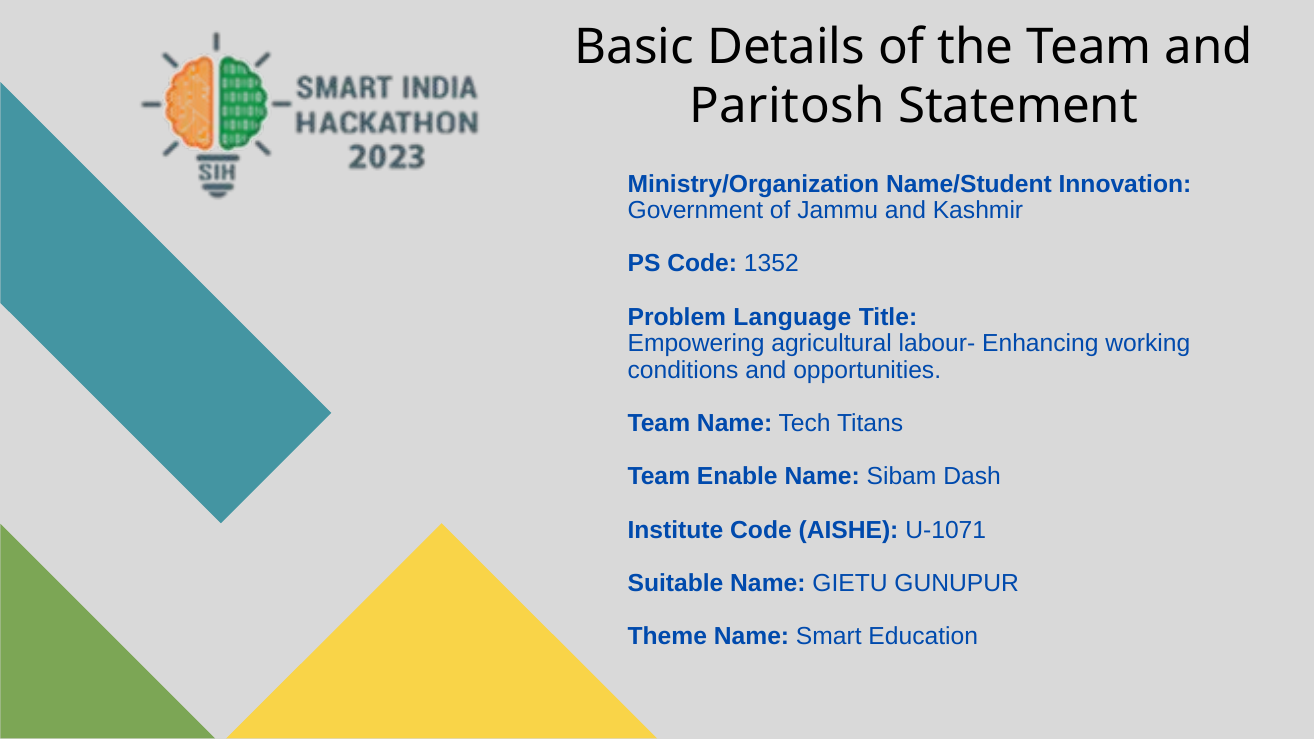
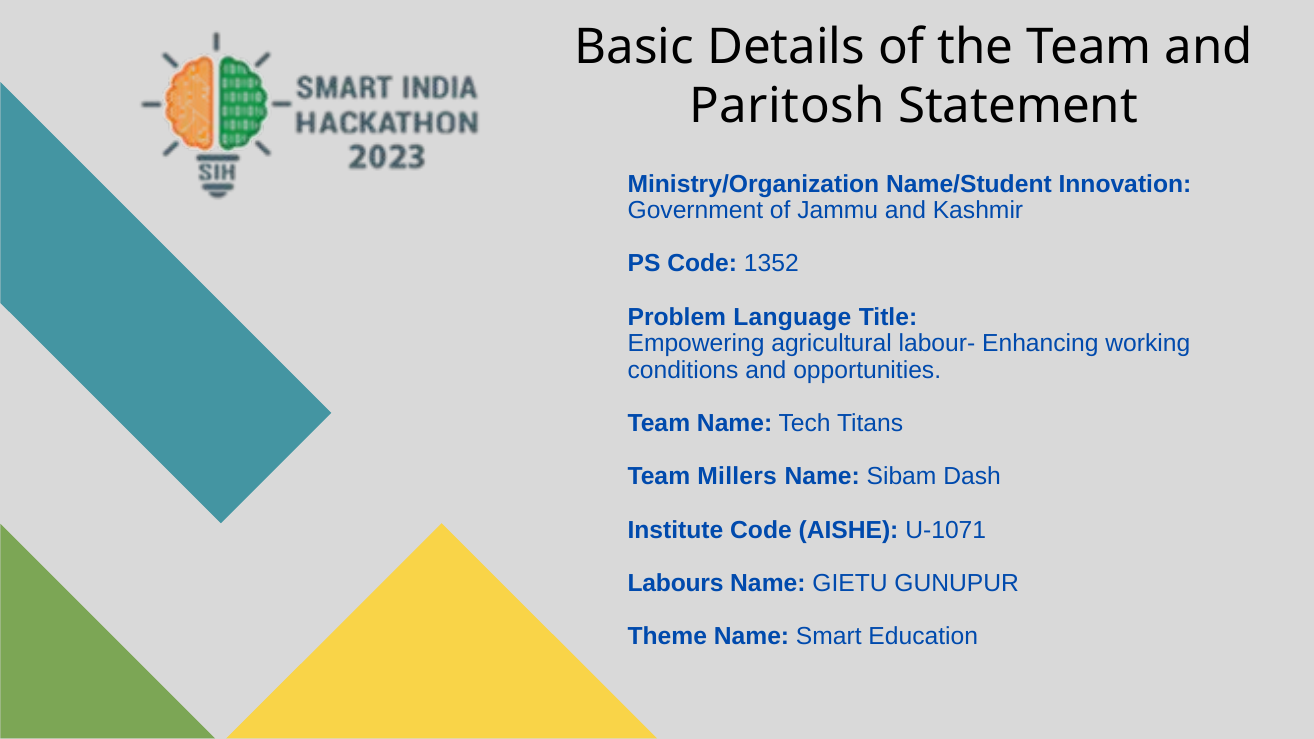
Enable: Enable -> Millers
Suitable: Suitable -> Labours
